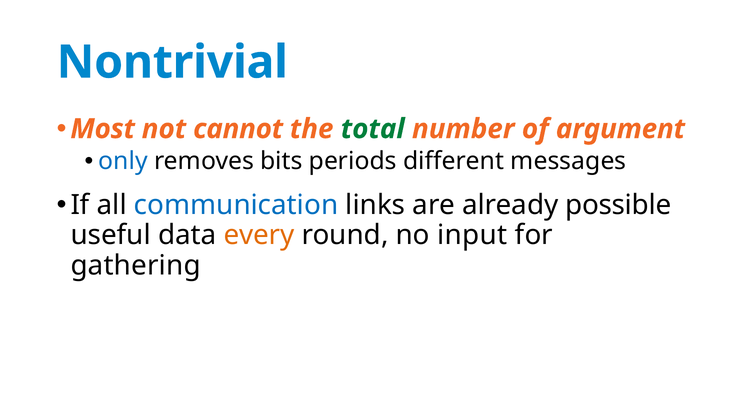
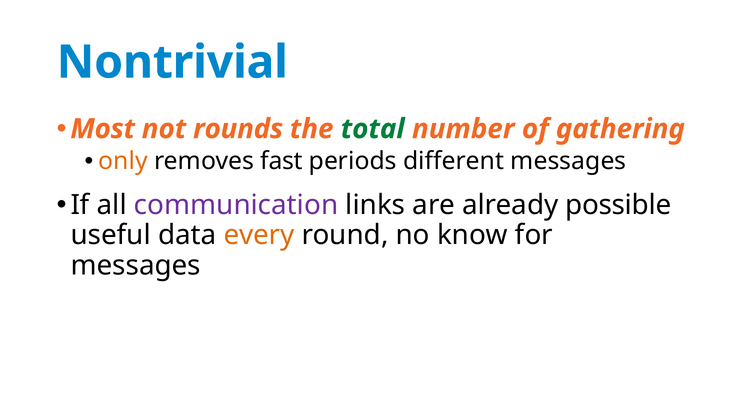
cannot: cannot -> rounds
argument: argument -> gathering
only colour: blue -> orange
bits: bits -> fast
communication colour: blue -> purple
input: input -> know
gathering at (136, 265): gathering -> messages
